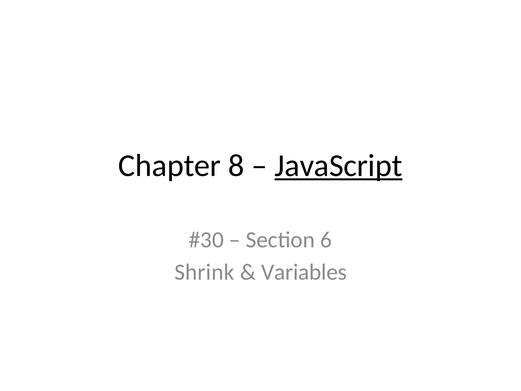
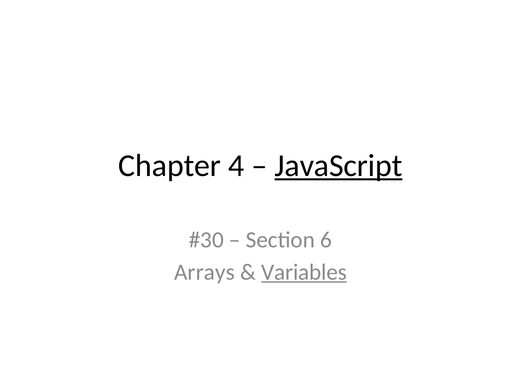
8: 8 -> 4
Shrink: Shrink -> Arrays
Variables underline: none -> present
